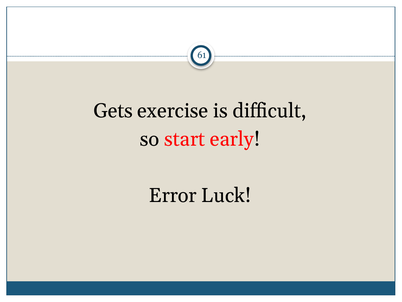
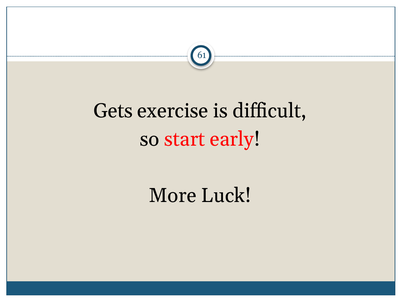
Error: Error -> More
